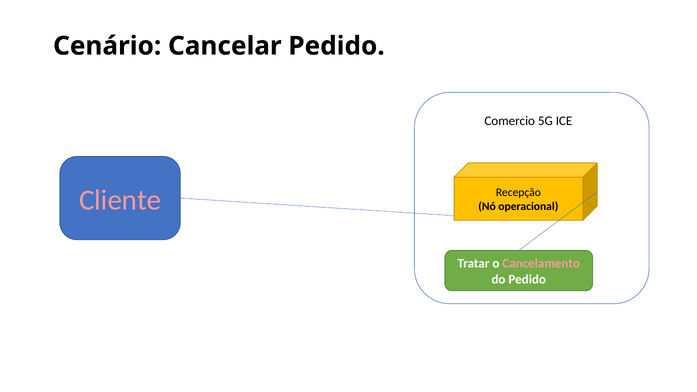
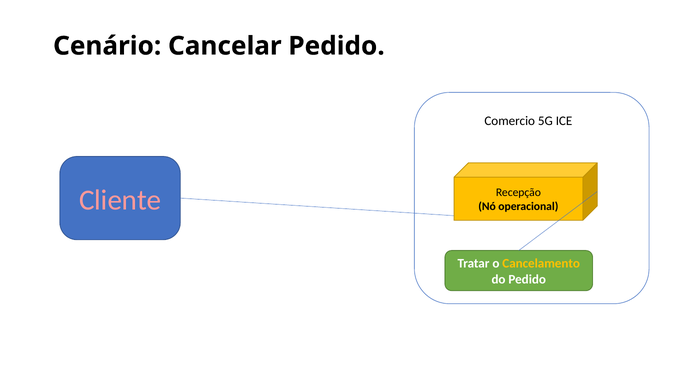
Cancelamento colour: pink -> yellow
